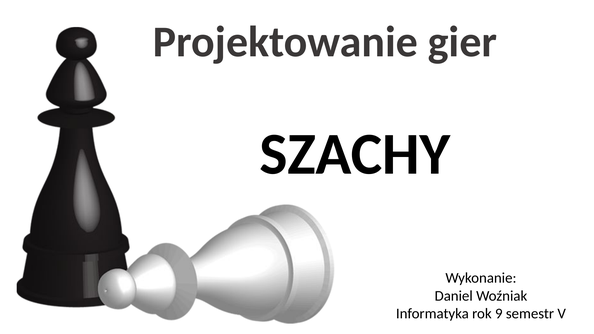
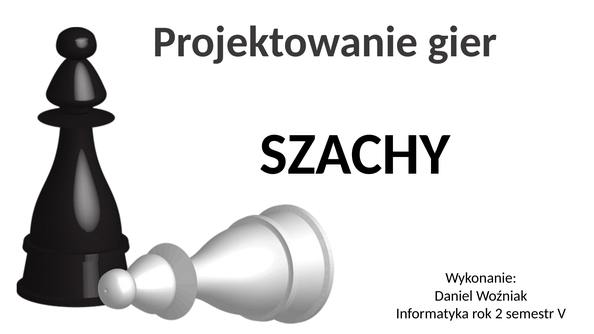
9: 9 -> 2
